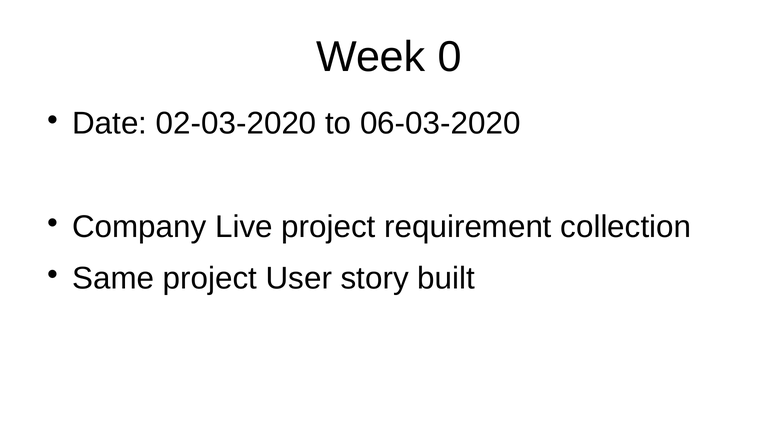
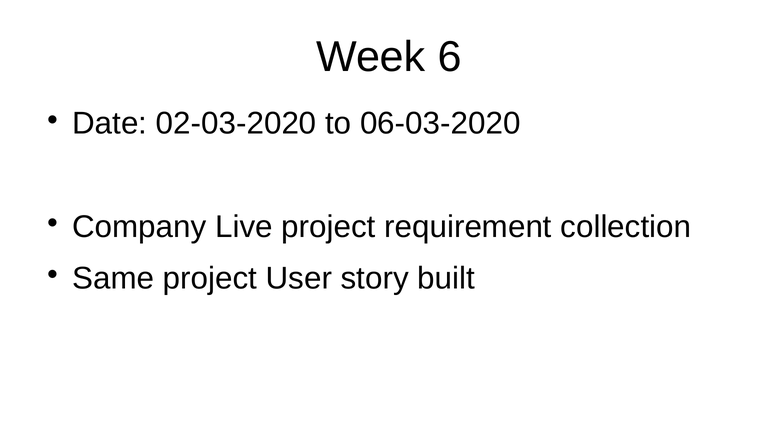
0: 0 -> 6
